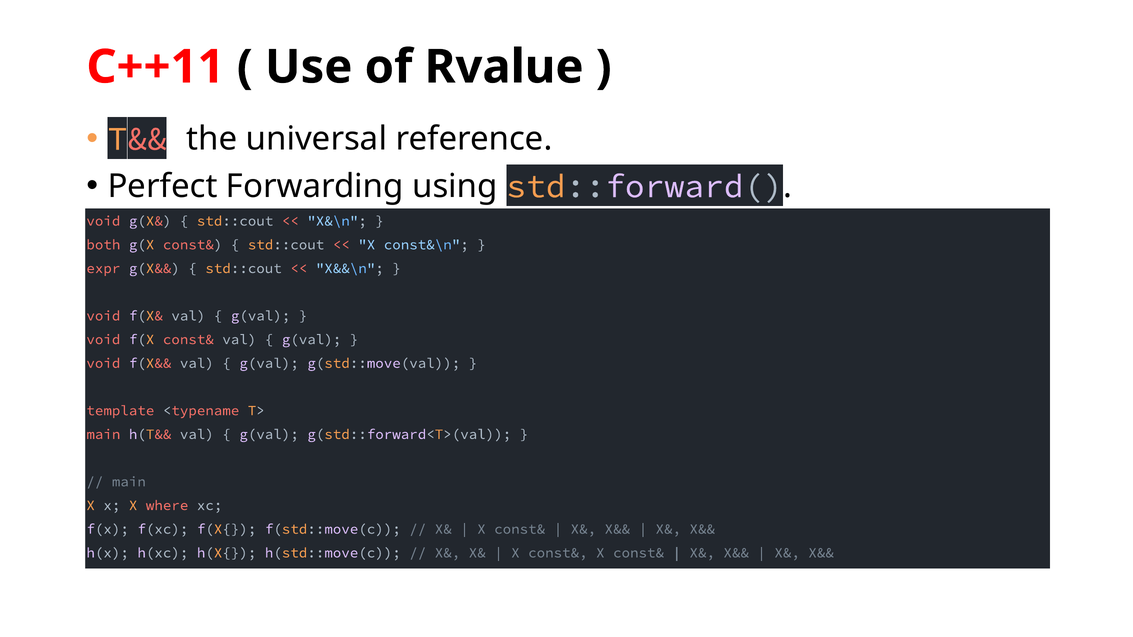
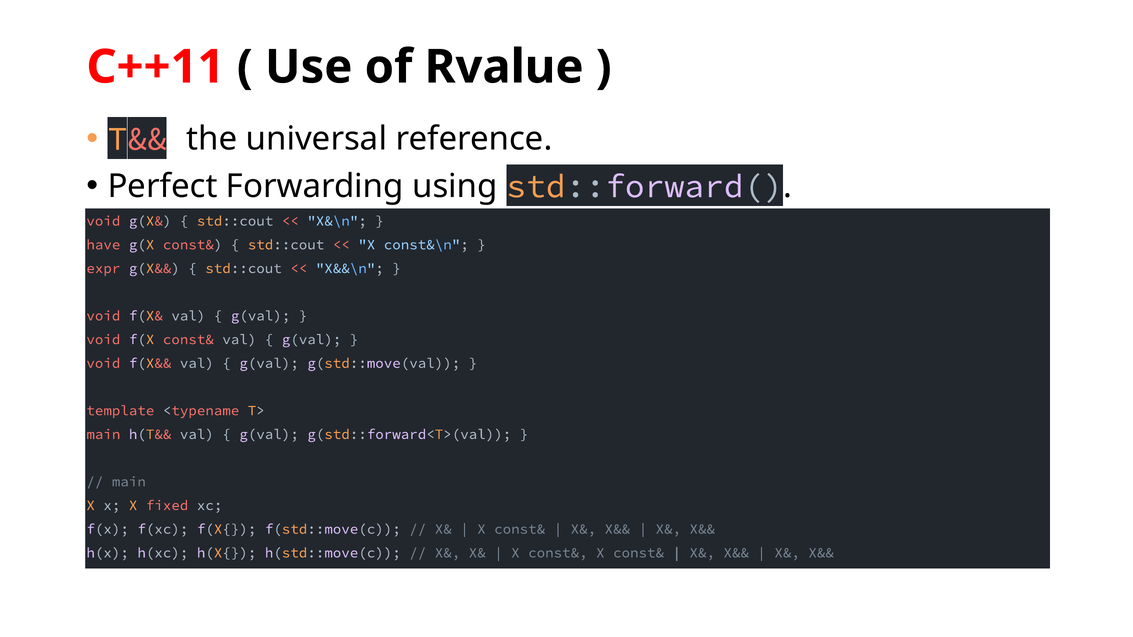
both: both -> have
where: where -> fixed
